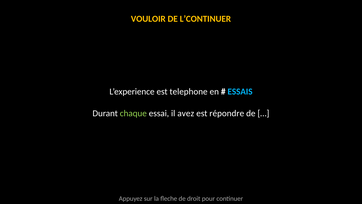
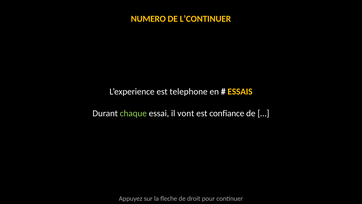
VOULOIR: VOULOIR -> NUMERO
ESSAIS colour: light blue -> yellow
avez: avez -> vont
répondre: répondre -> confiance
